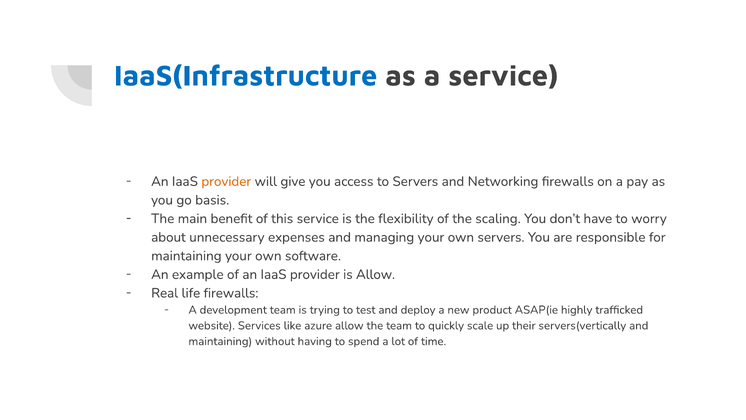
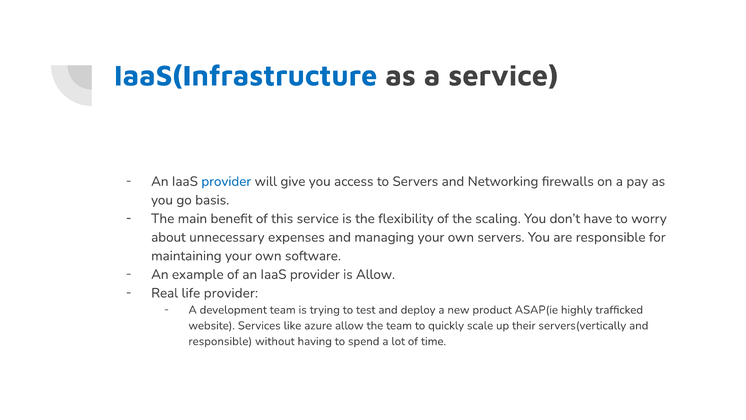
provider at (226, 181) colour: orange -> blue
life firewalls: firewalls -> provider
maintaining at (220, 341): maintaining -> responsible
